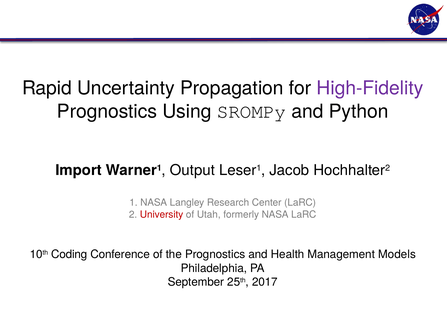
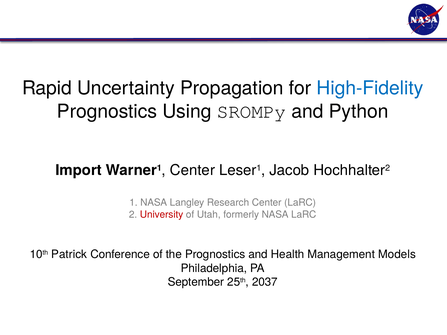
High-Fidelity colour: purple -> blue
Warner1 Output: Output -> Center
Coding: Coding -> Patrick
2017: 2017 -> 2037
